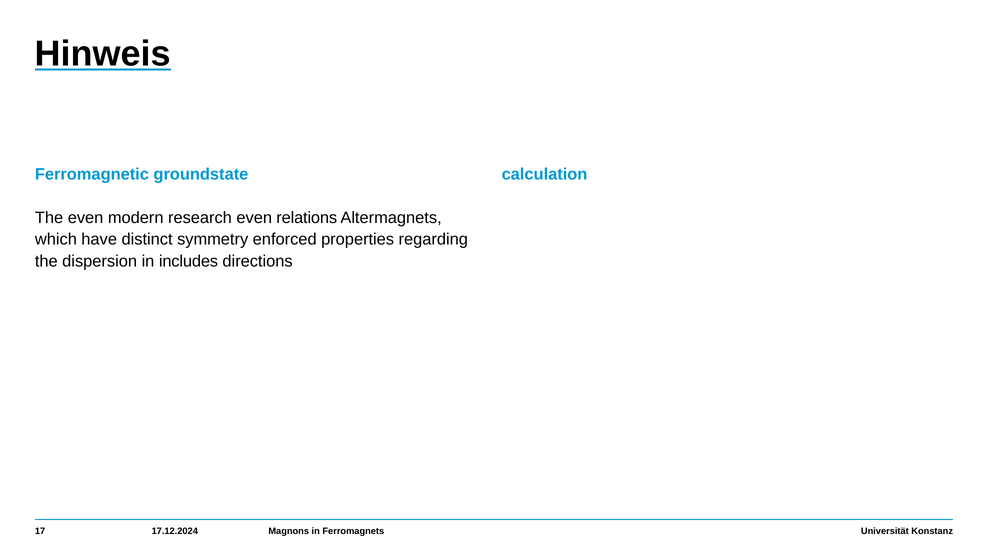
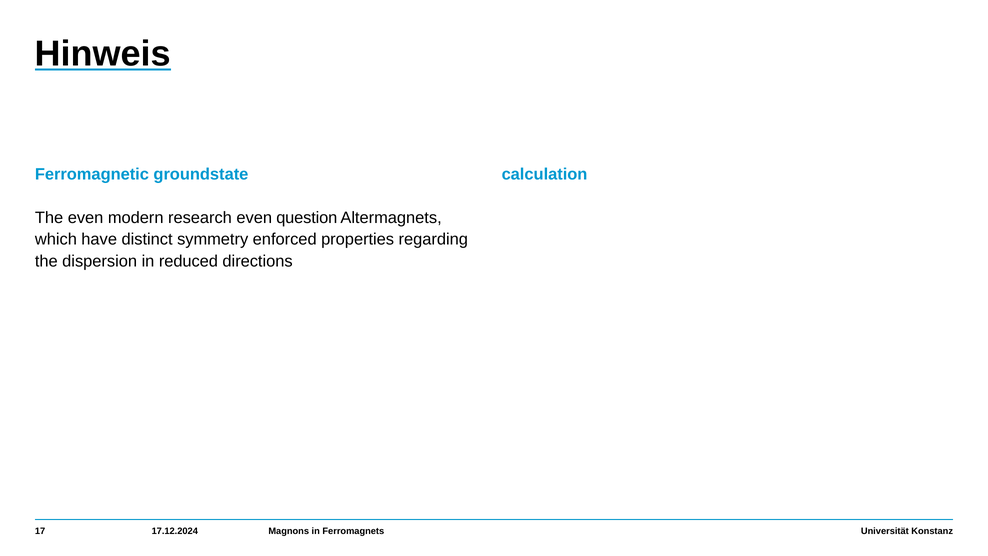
relations: relations -> question
includes: includes -> reduced
